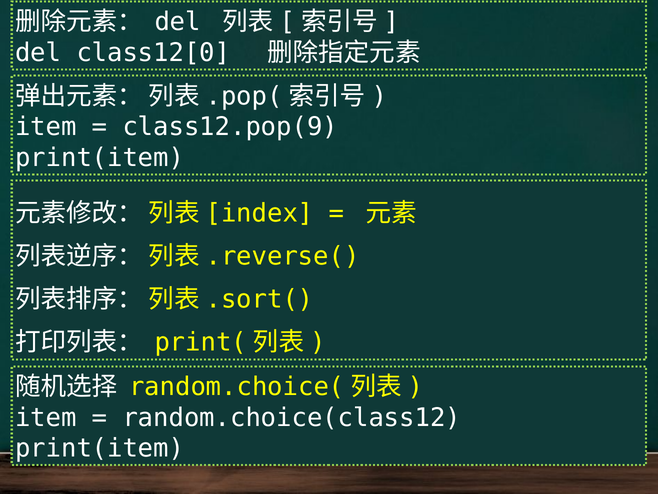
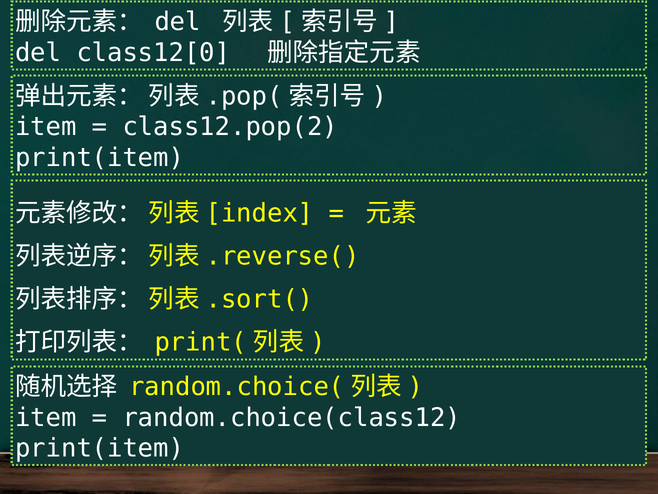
class12.pop(9: class12.pop(9 -> class12.pop(2
